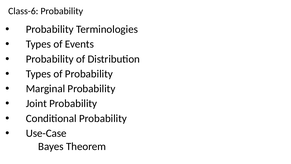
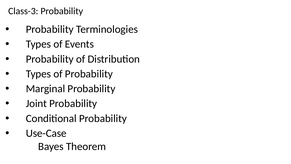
Class-6: Class-6 -> Class-3
